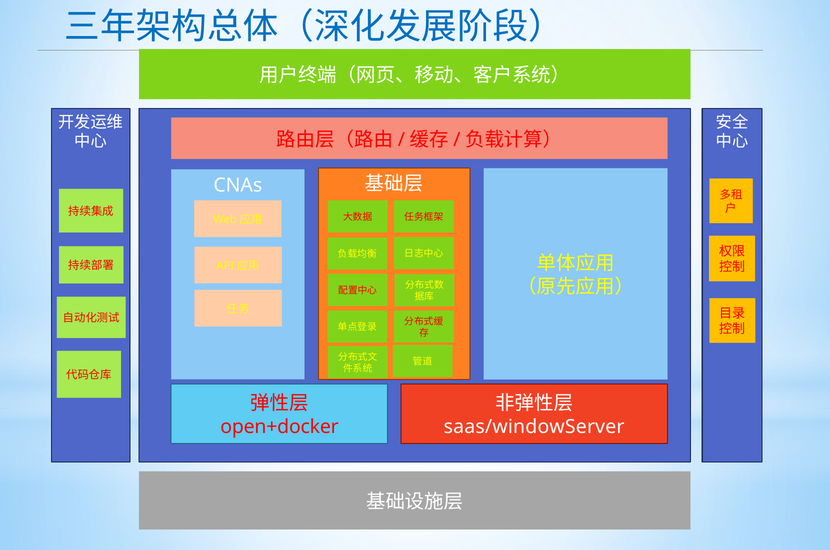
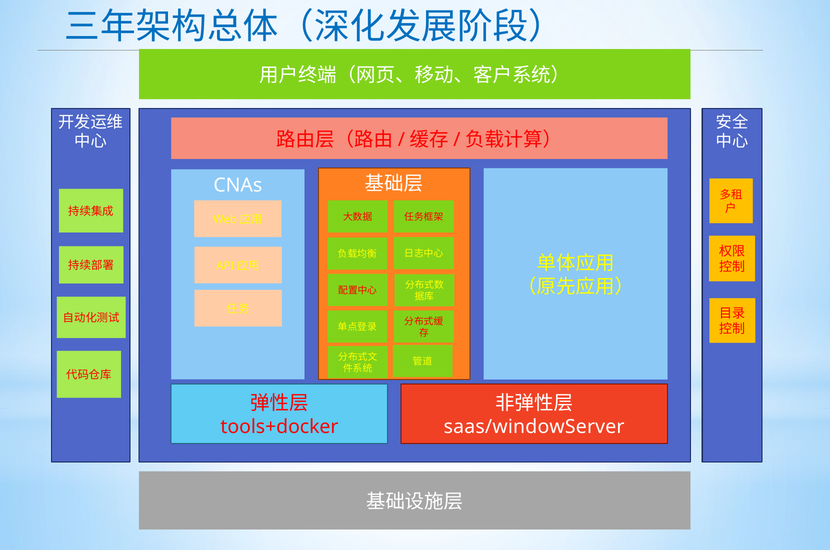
open+docker: open+docker -> tools+docker
